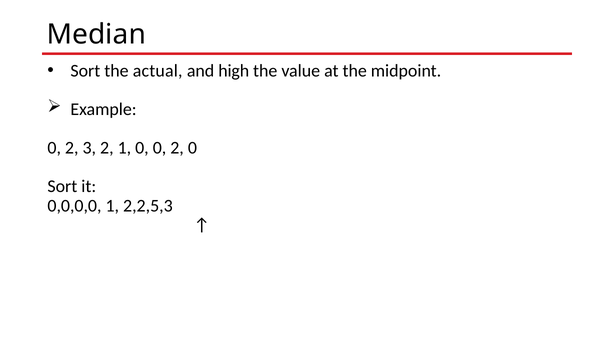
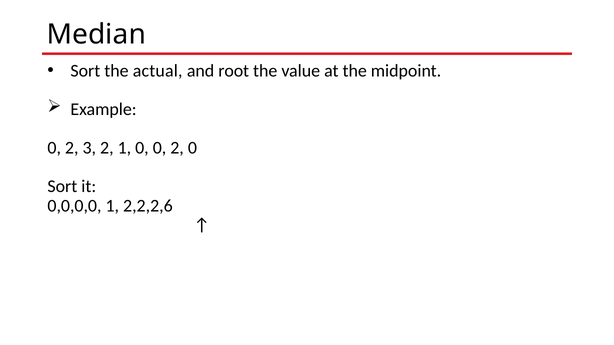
high: high -> root
2,2,5,3: 2,2,5,3 -> 2,2,2,6
